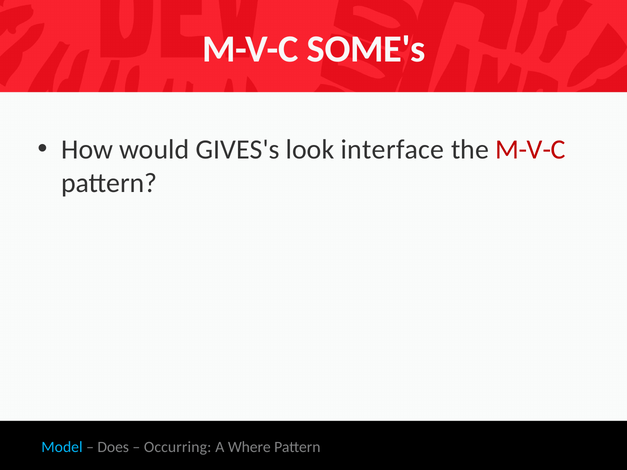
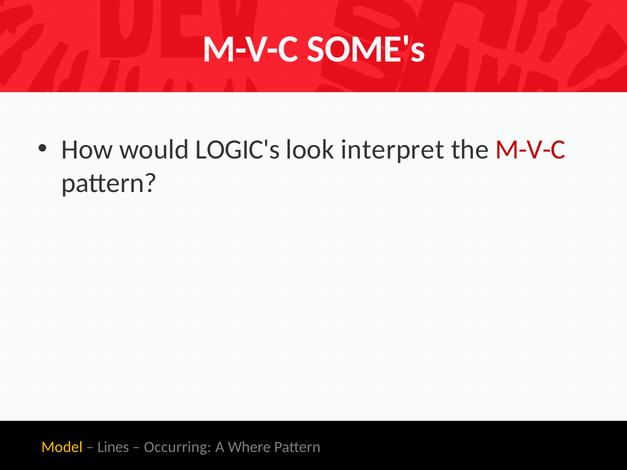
GIVES's: GIVES's -> LOGIC's
interface: interface -> interpret
Model colour: light blue -> yellow
Does: Does -> Lines
